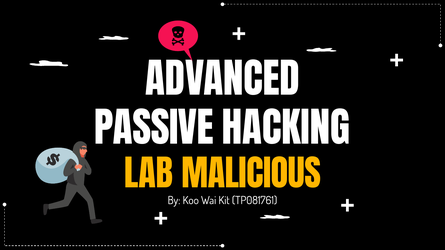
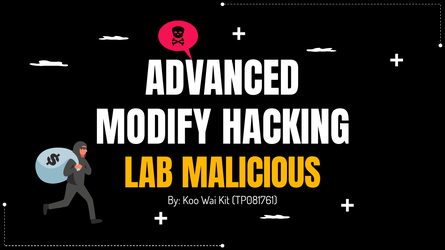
PASSIVE: PASSIVE -> MODIFY
